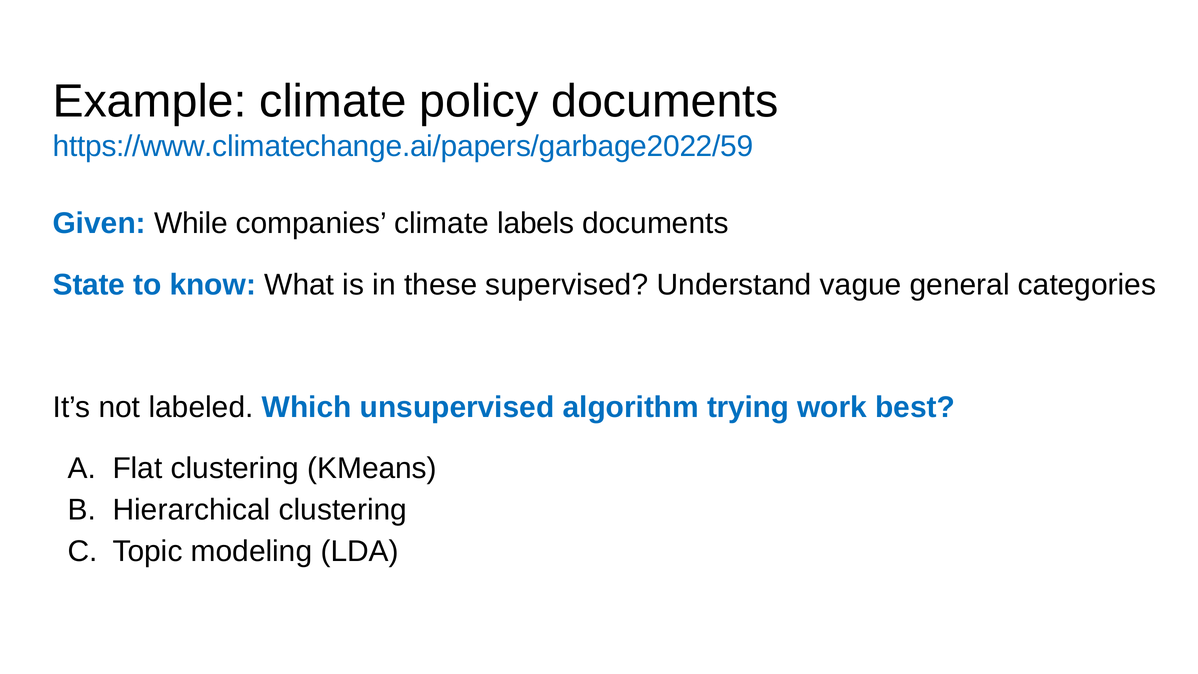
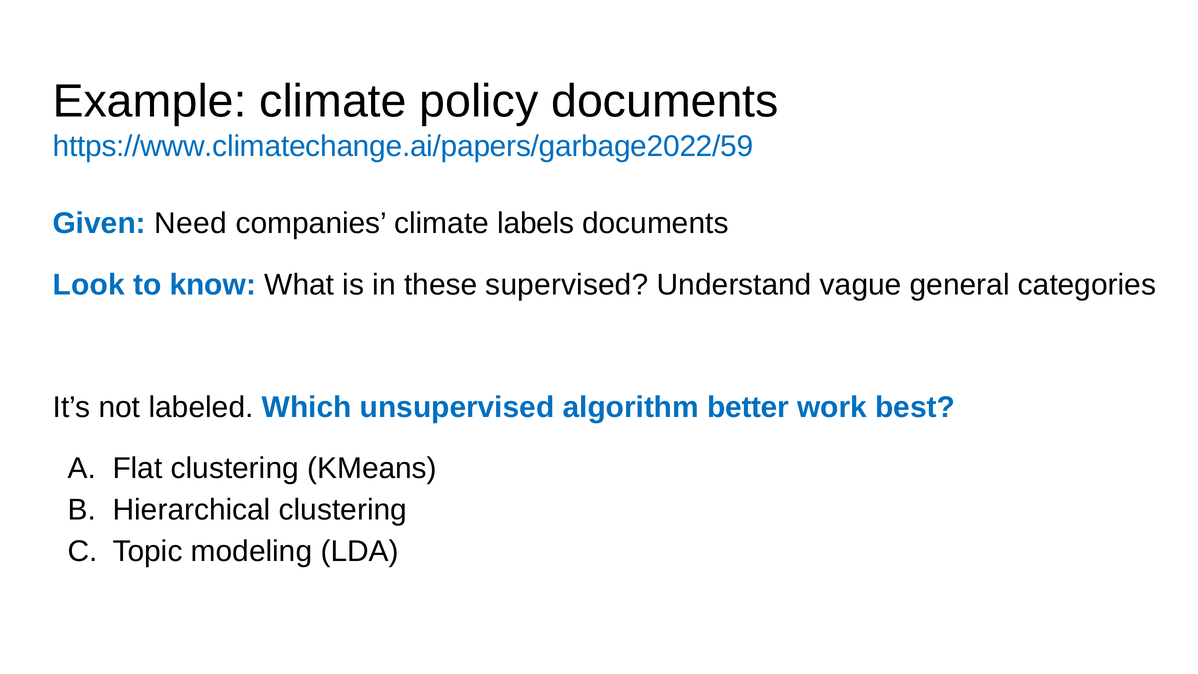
While: While -> Need
State: State -> Look
trying: trying -> better
